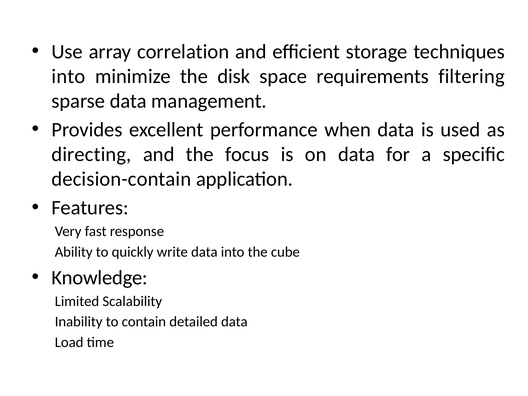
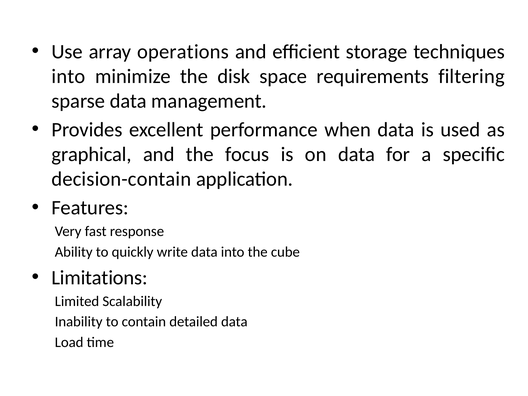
correlation: correlation -> operations
directing: directing -> graphical
Knowledge: Knowledge -> Limitations
